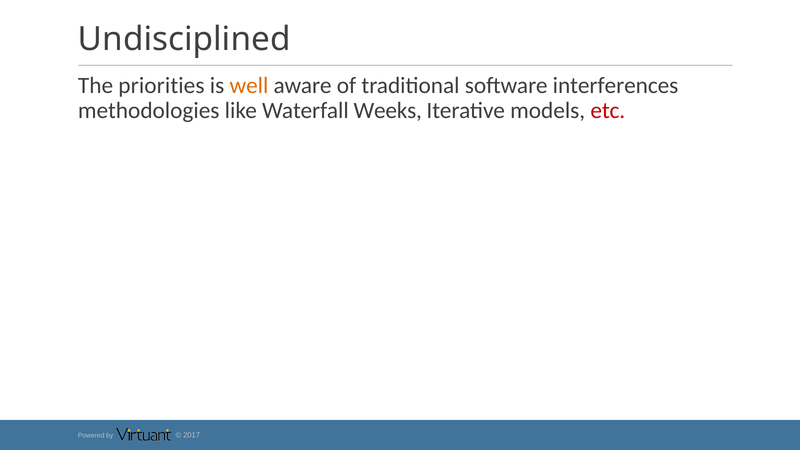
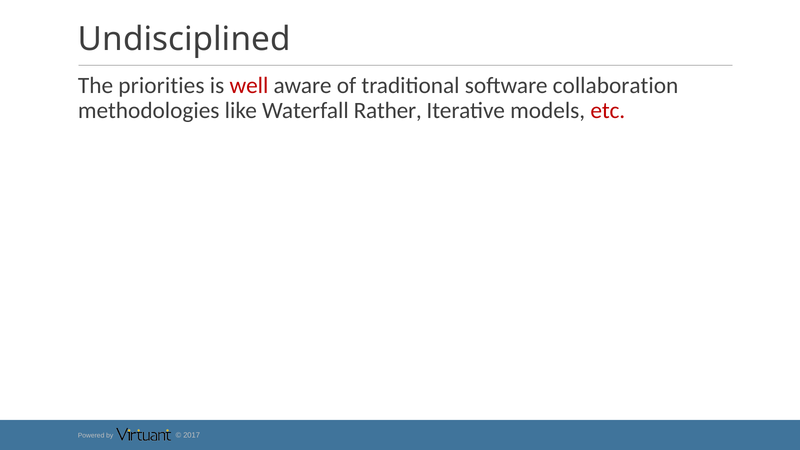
well colour: orange -> red
interferences: interferences -> collaboration
Weeks: Weeks -> Rather
